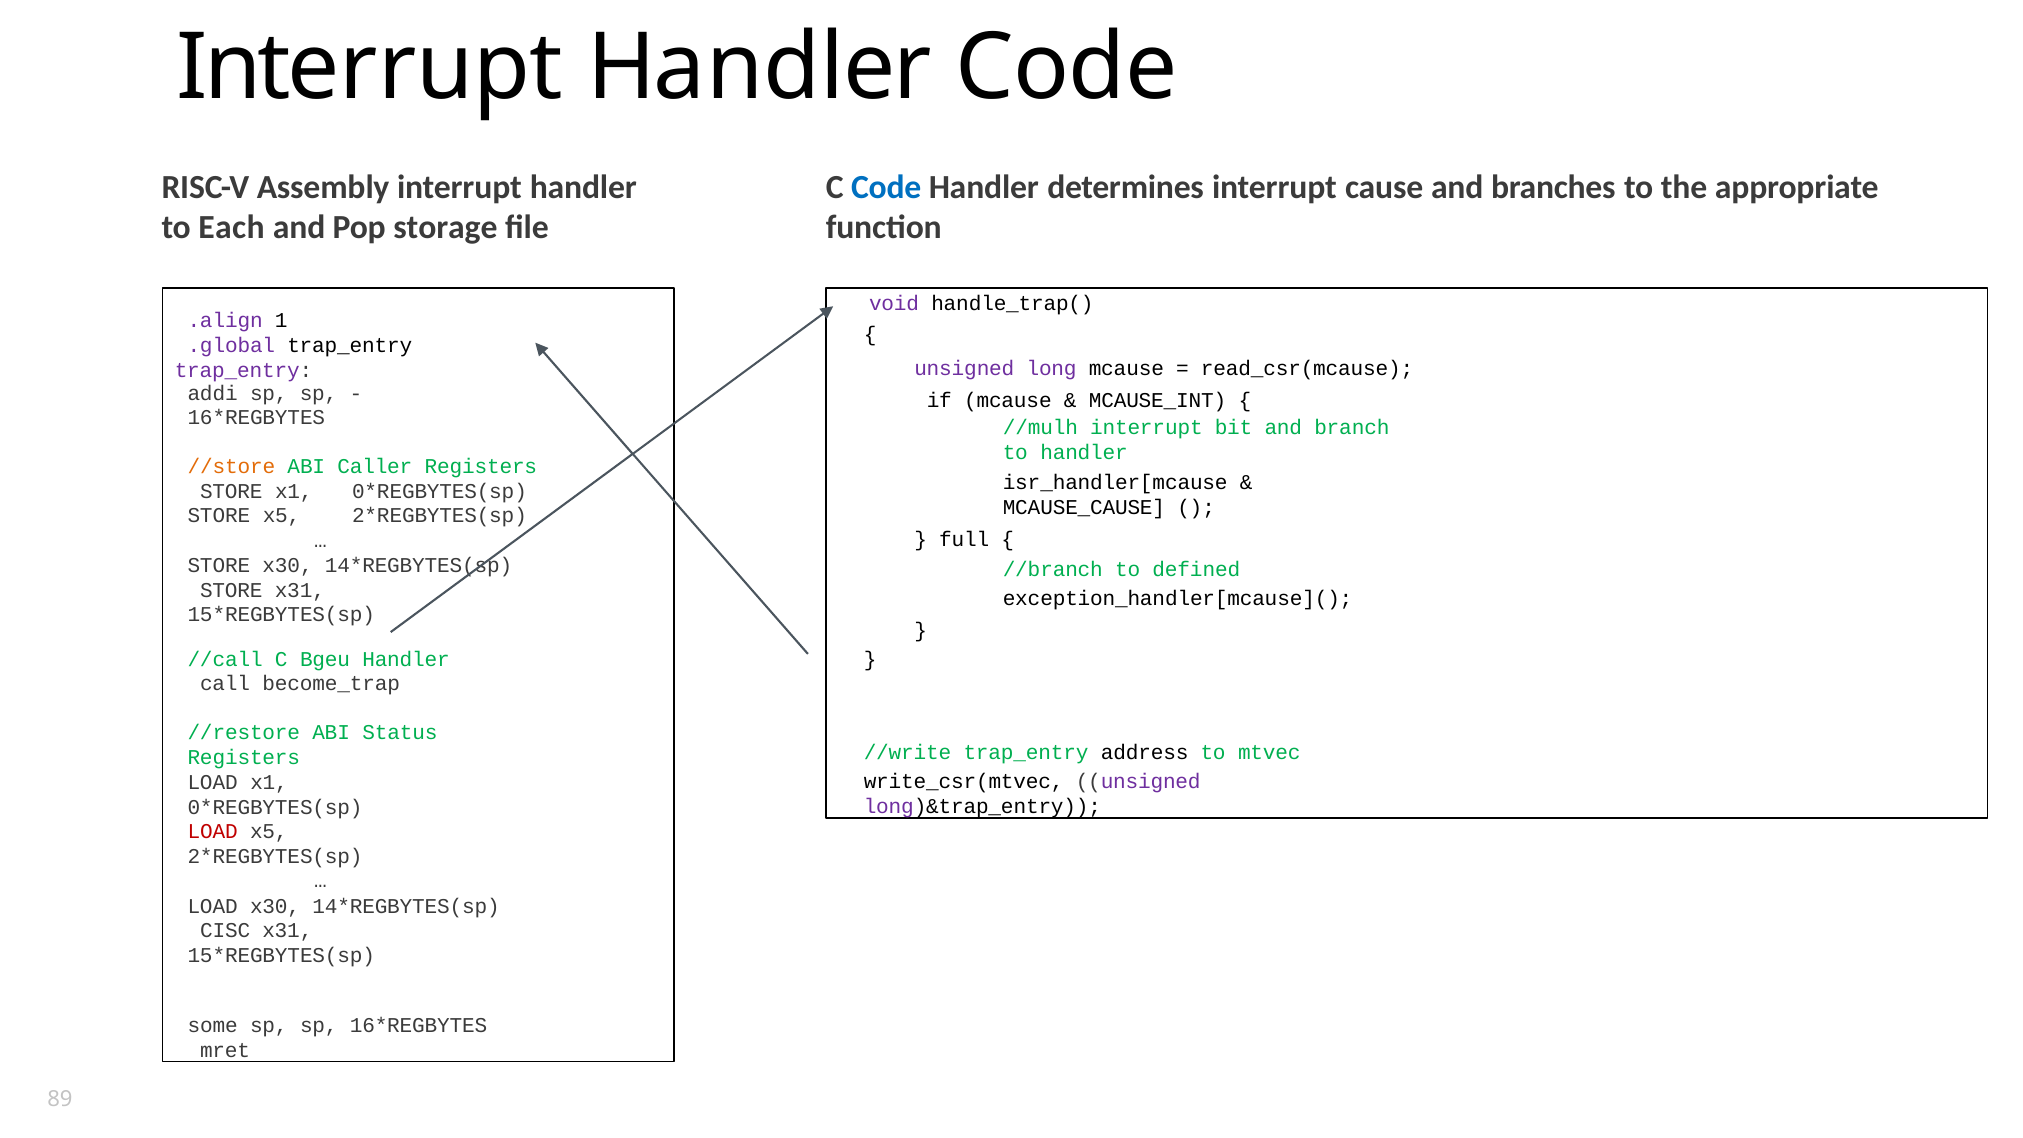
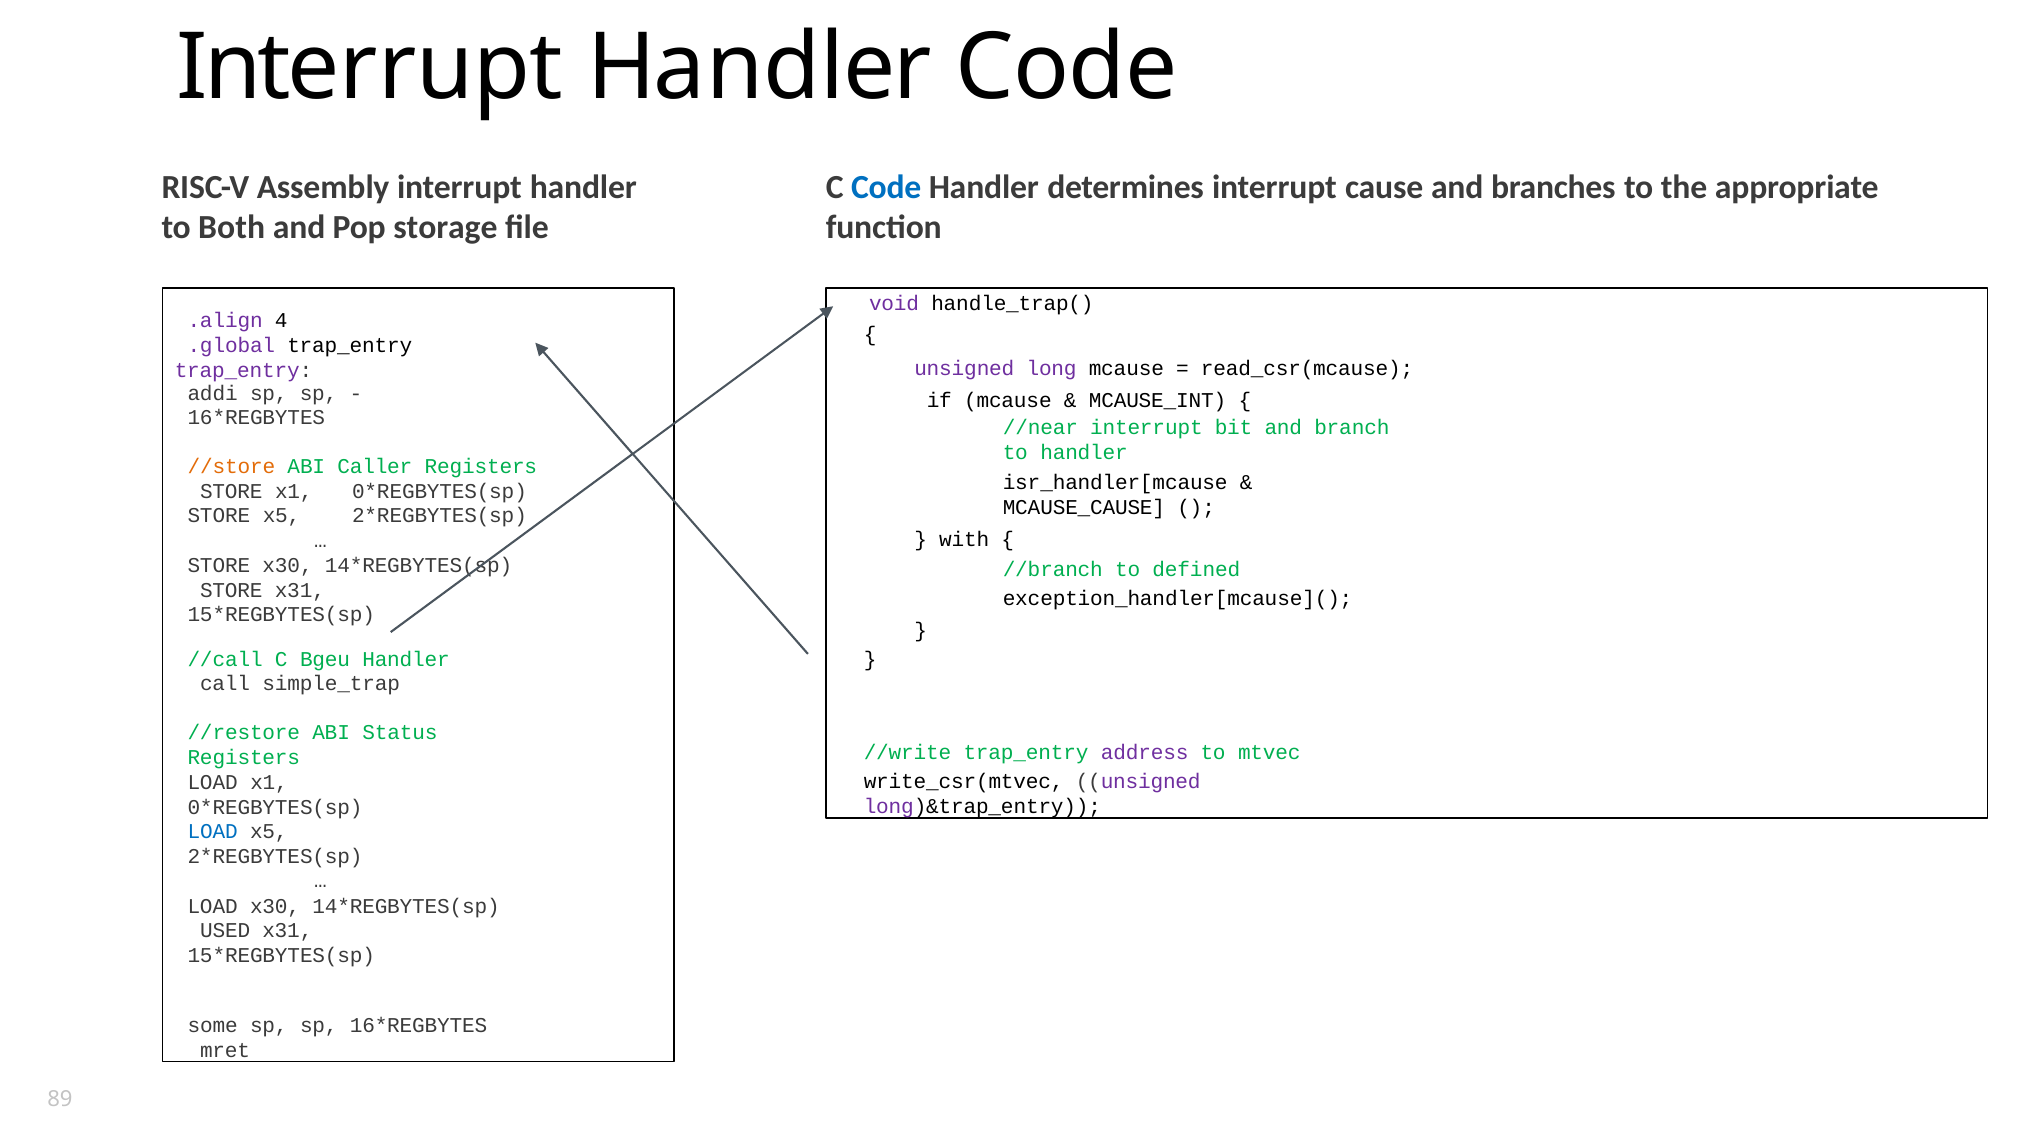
Each: Each -> Both
1: 1 -> 4
//mulh: //mulh -> //near
full: full -> with
become_trap: become_trap -> simple_trap
address colour: black -> purple
LOAD at (213, 832) colour: red -> blue
CISC: CISC -> USED
